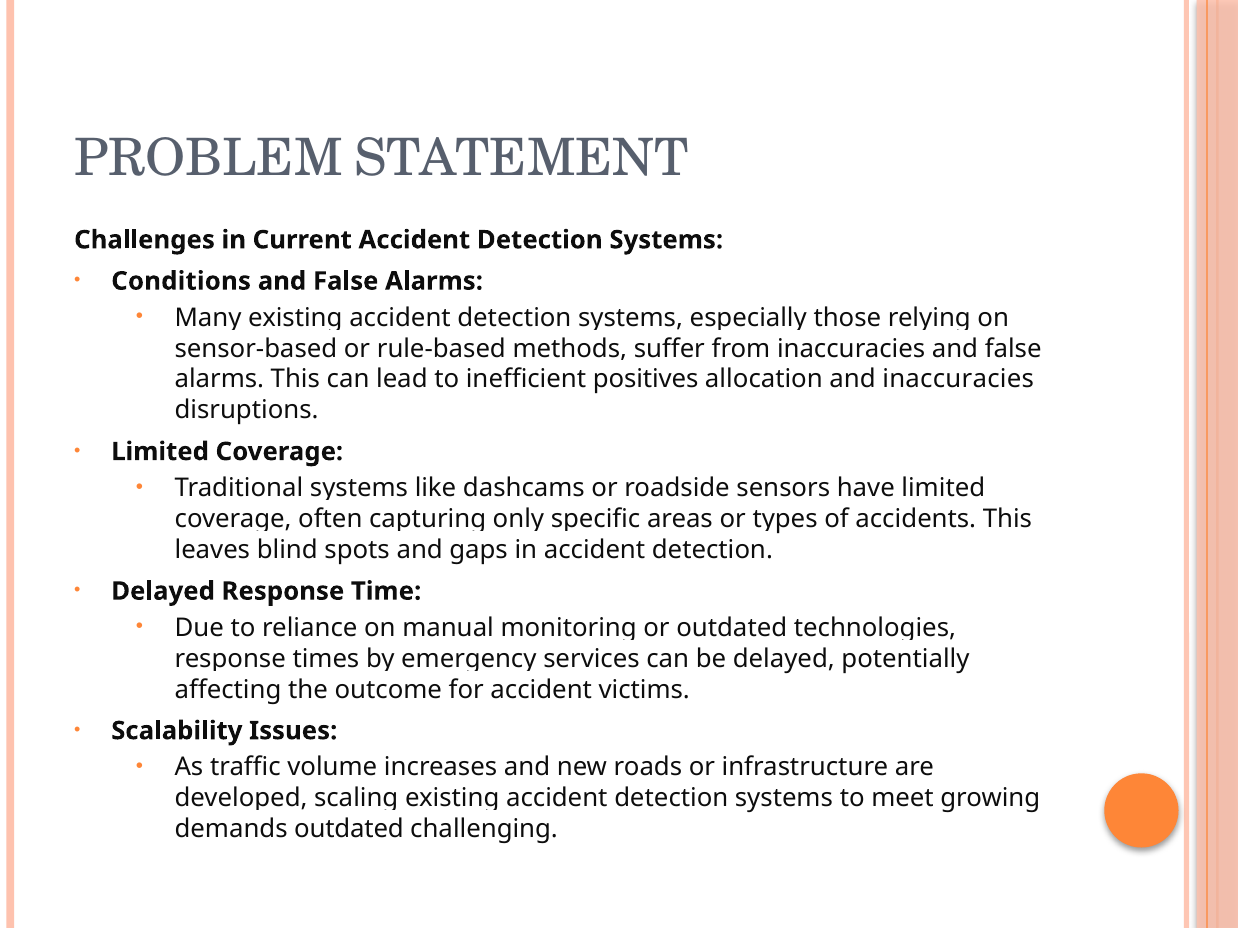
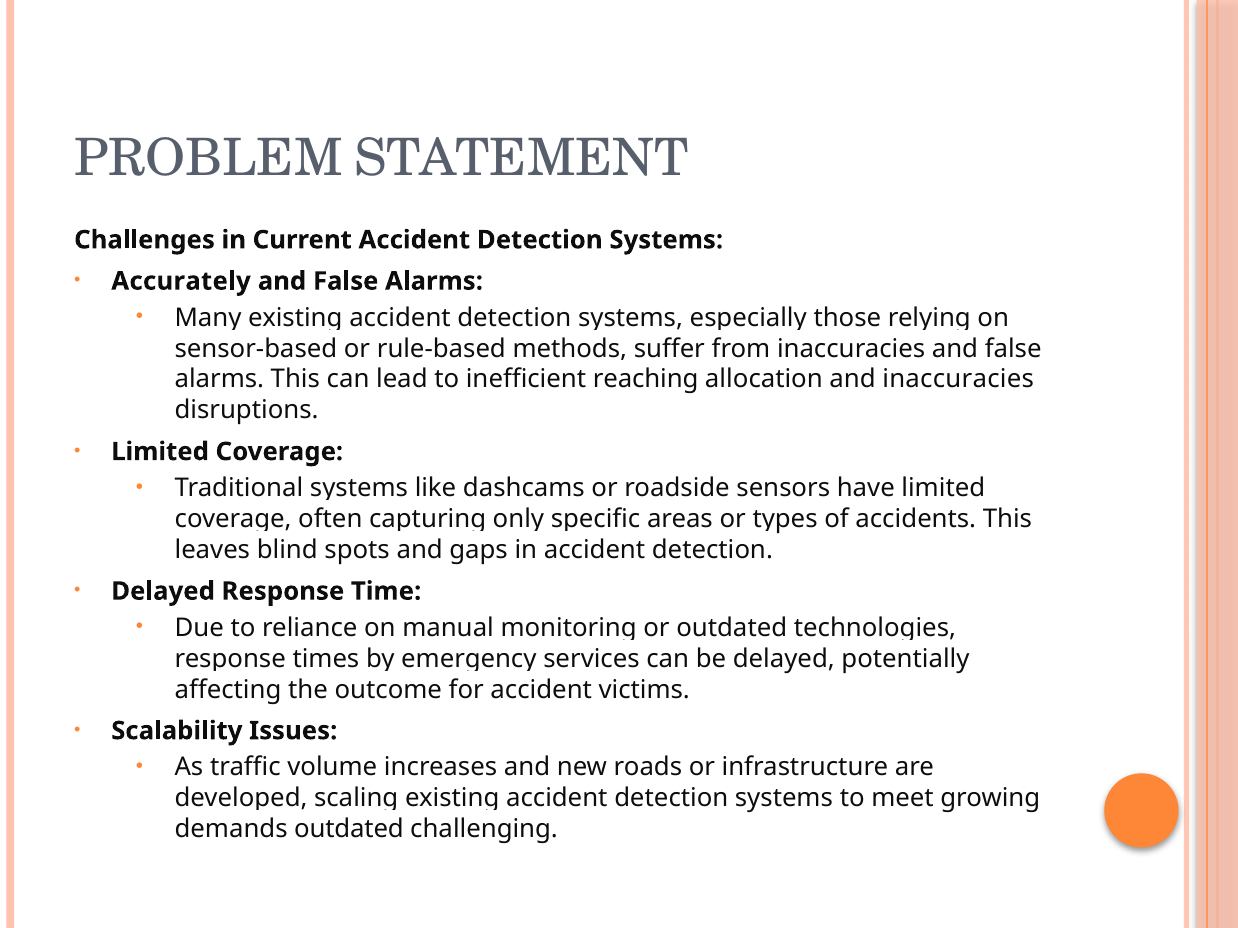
Conditions: Conditions -> Accurately
positives: positives -> reaching
